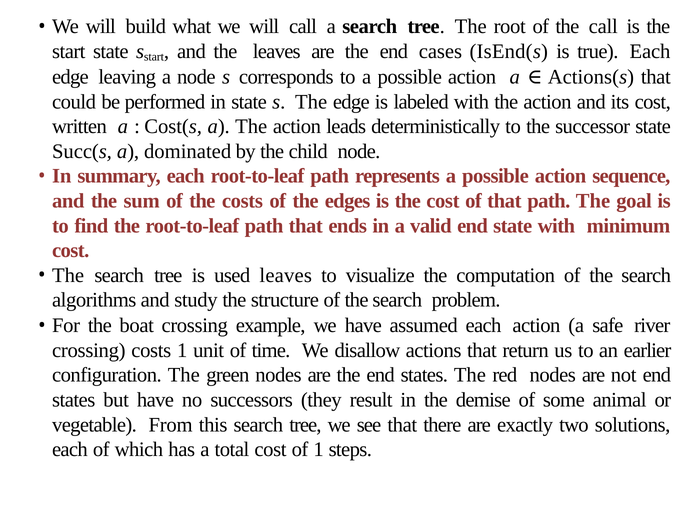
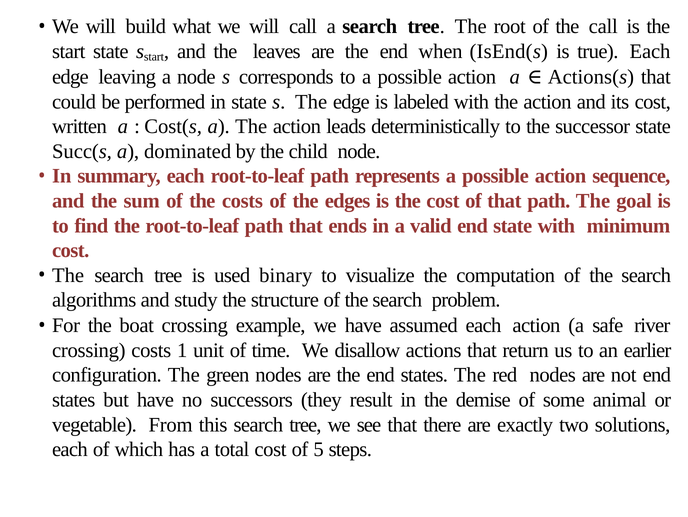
cases: cases -> when
used leaves: leaves -> binary
of 1: 1 -> 5
